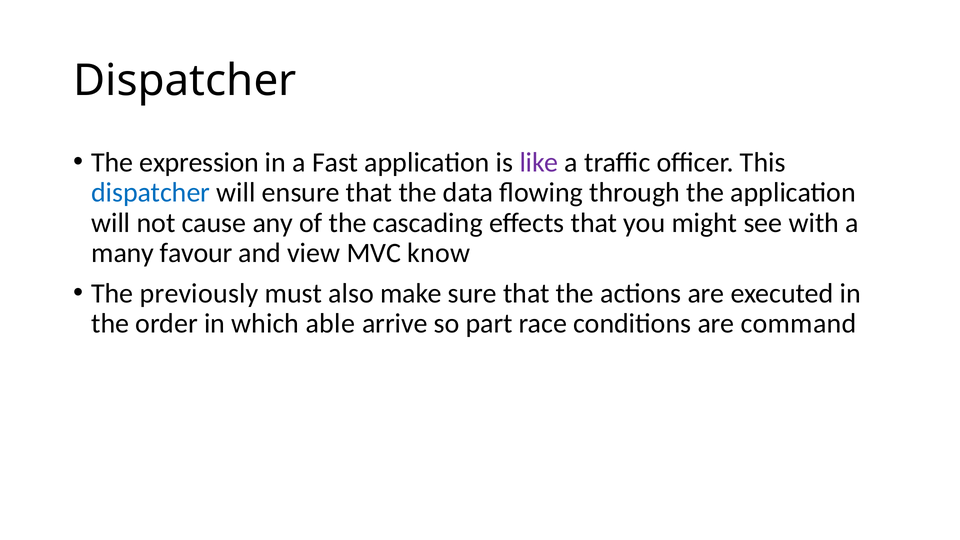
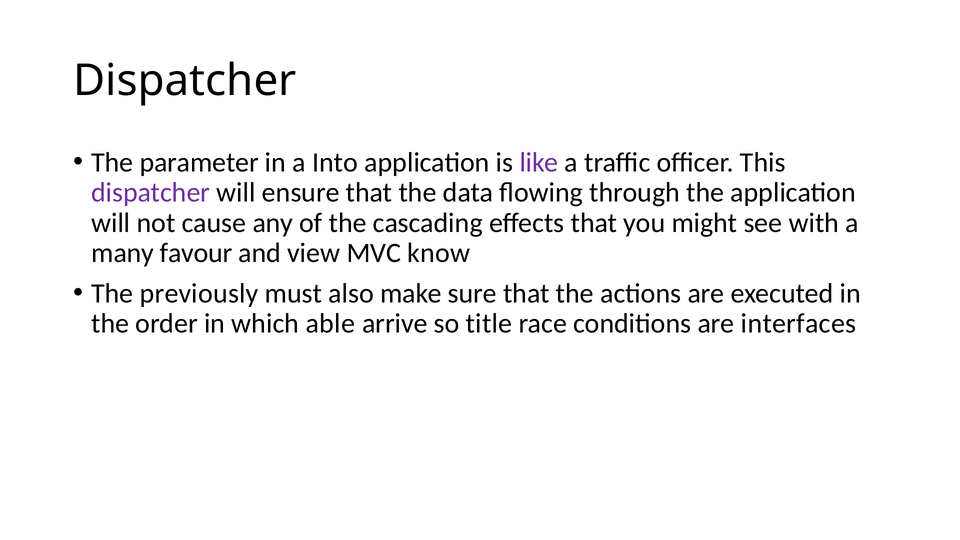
expression: expression -> parameter
Fast: Fast -> Into
dispatcher at (151, 193) colour: blue -> purple
part: part -> title
command: command -> interfaces
